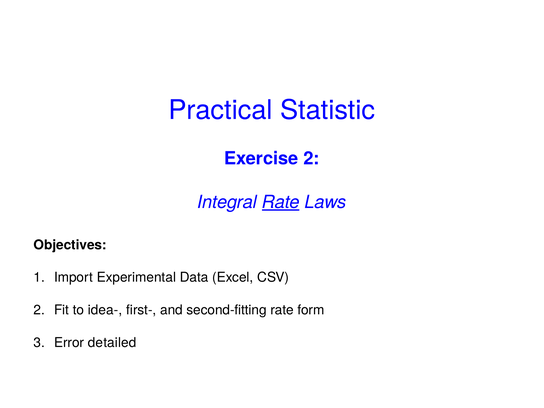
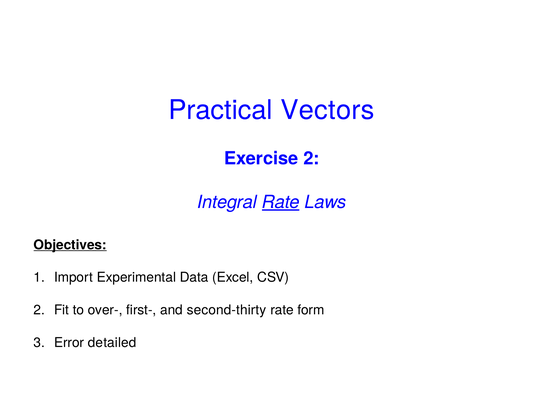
Statistic: Statistic -> Vectors
Objectives underline: none -> present
idea-: idea- -> over-
second-fitting: second-fitting -> second-thirty
